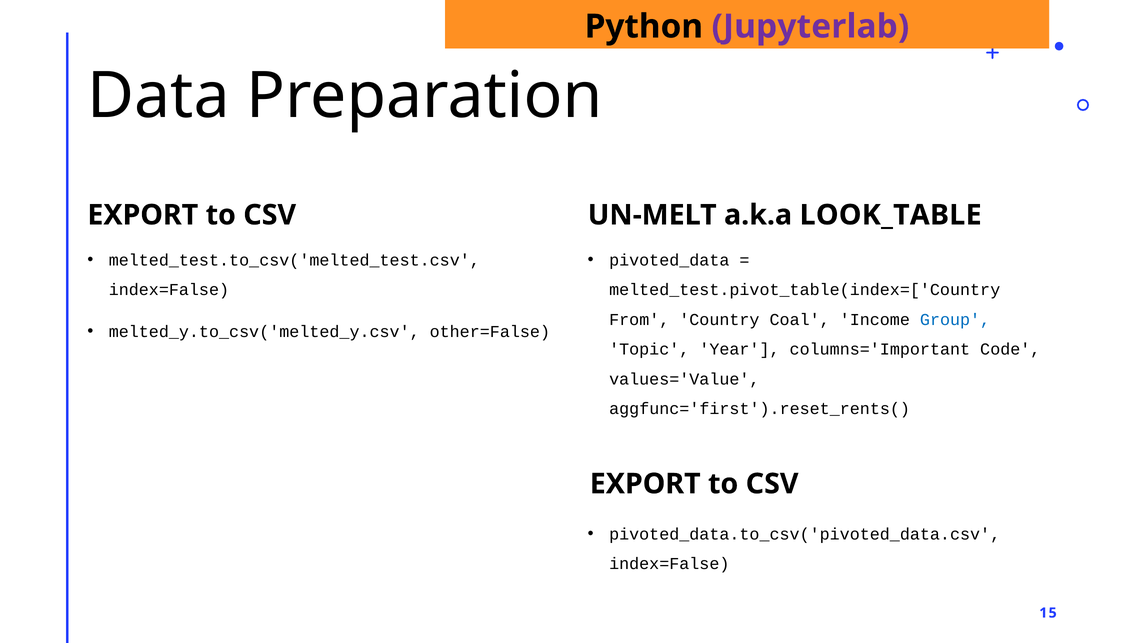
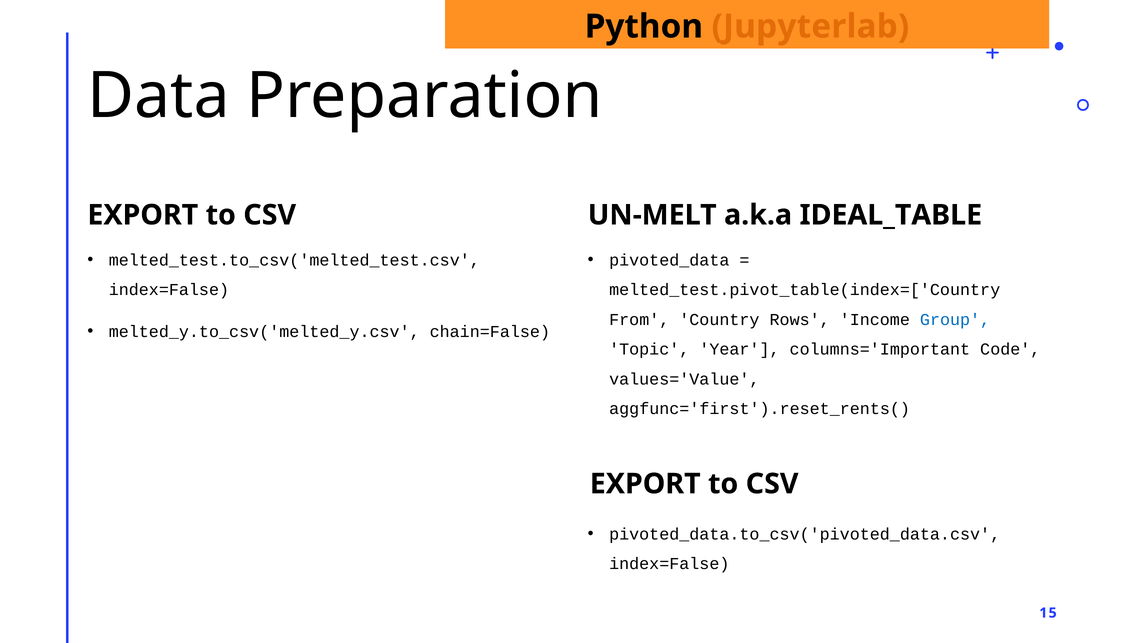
Jupyterlab colour: purple -> orange
LOOK_TABLE: LOOK_TABLE -> IDEAL_TABLE
Coal: Coal -> Rows
other=False: other=False -> chain=False
